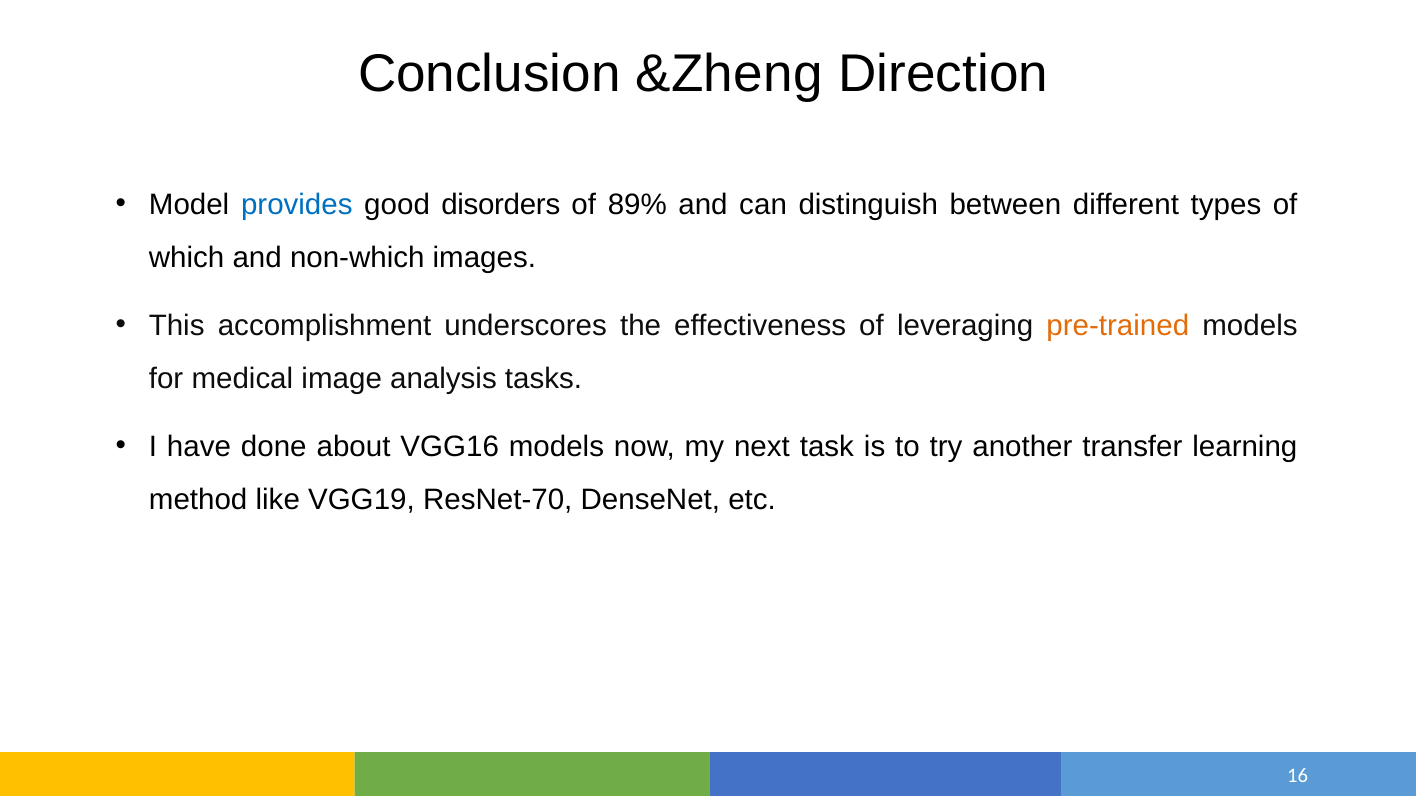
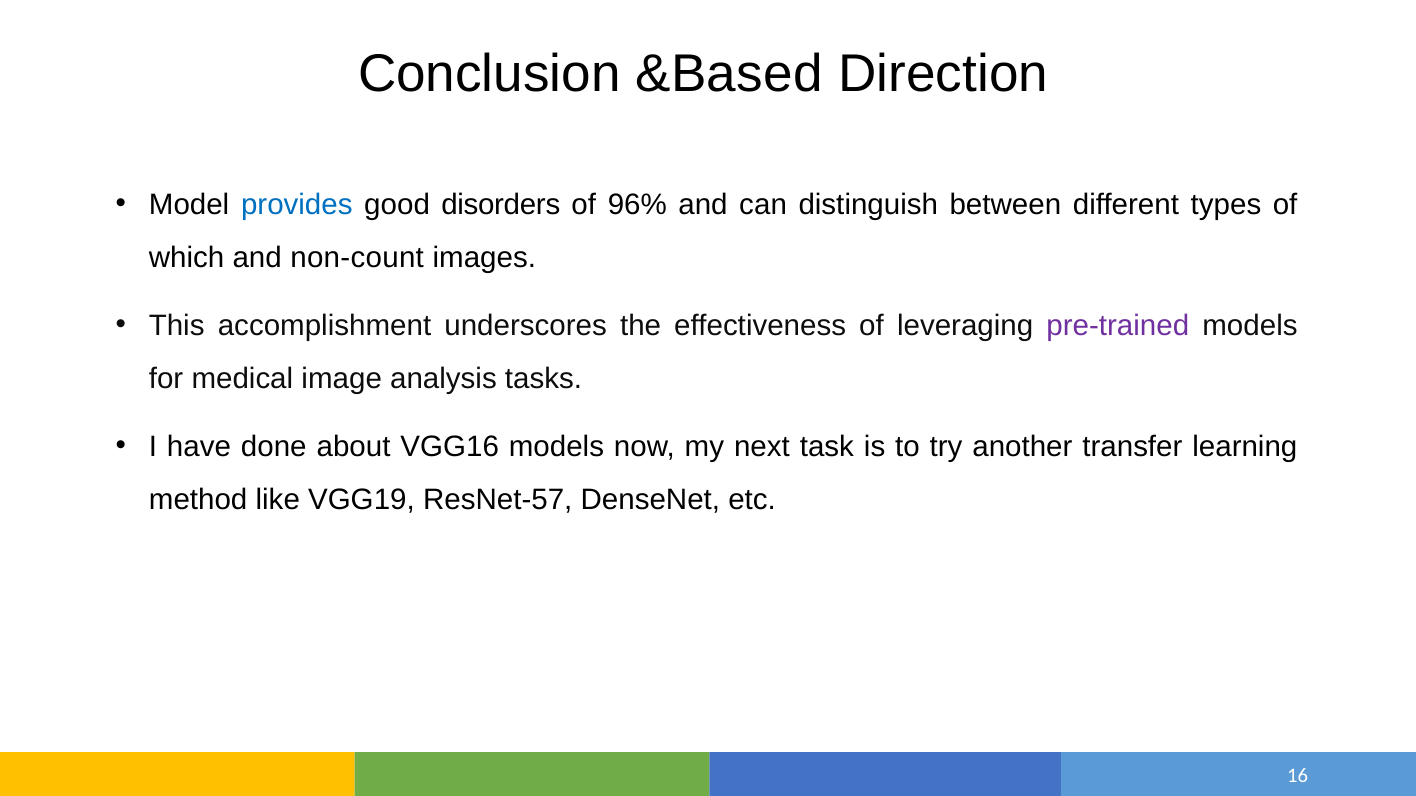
&Zheng: &Zheng -> &Based
89%: 89% -> 96%
non-which: non-which -> non-count
pre-trained colour: orange -> purple
ResNet-70: ResNet-70 -> ResNet-57
